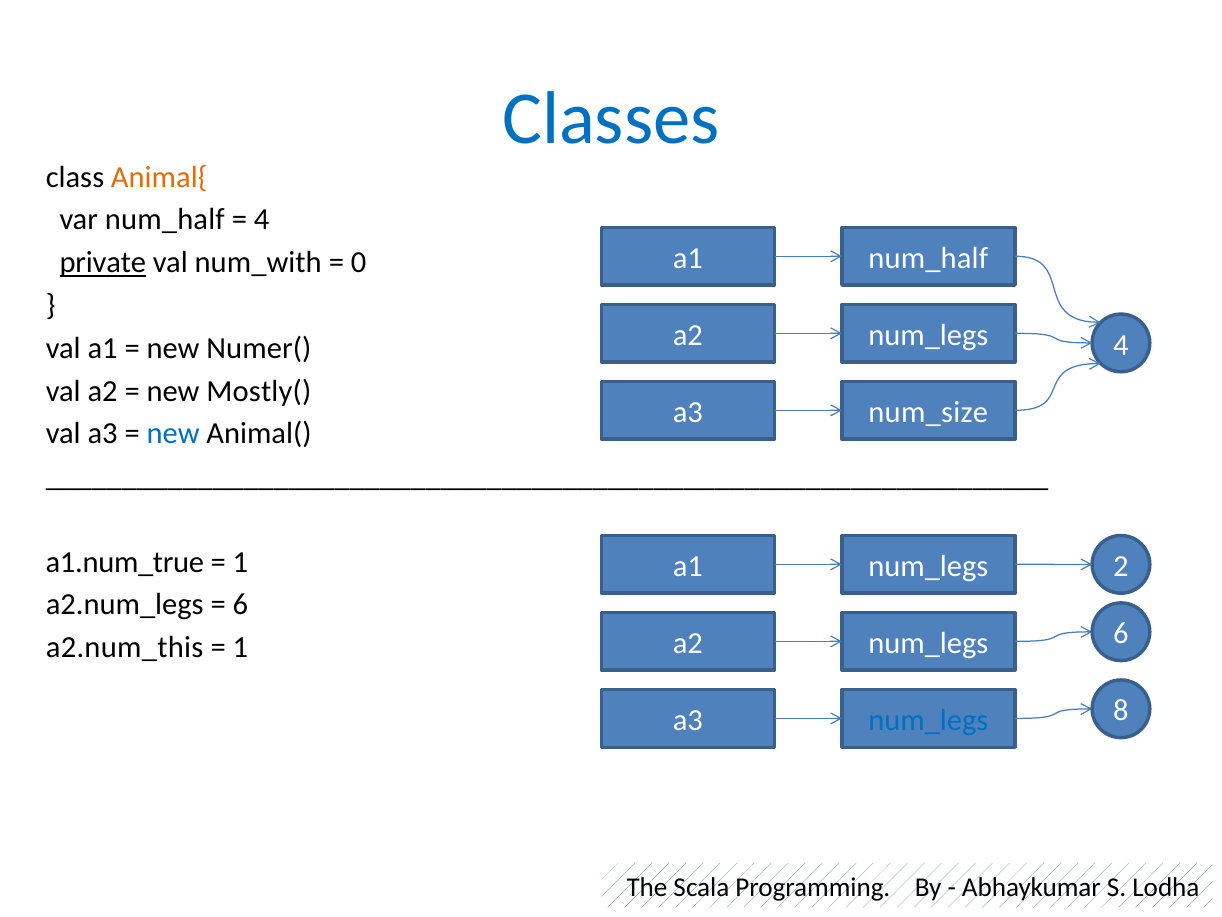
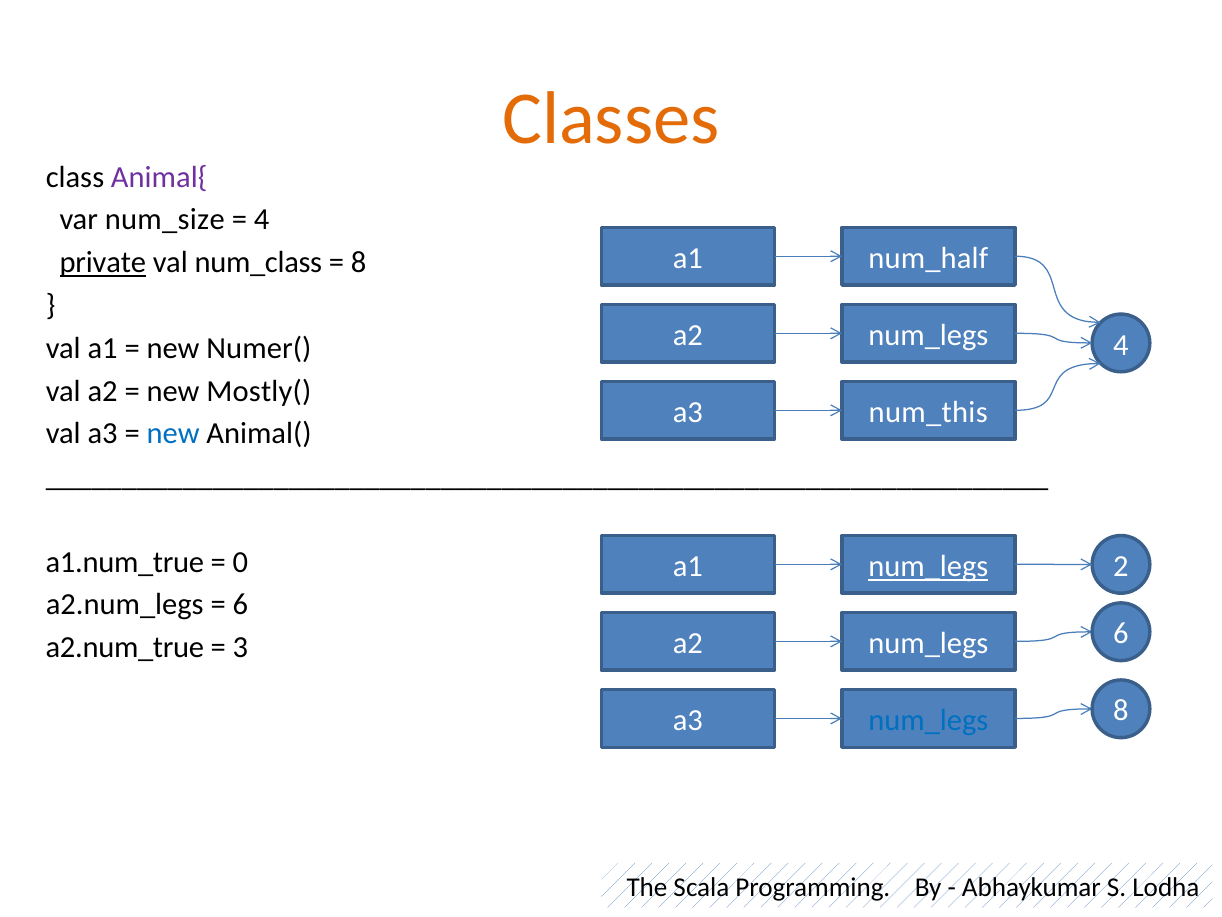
Classes colour: blue -> orange
Animal{ colour: orange -> purple
var num_half: num_half -> num_size
num_with: num_with -> num_class
0 at (359, 262): 0 -> 8
num_size: num_size -> num_this
1 at (240, 562): 1 -> 0
num_legs at (928, 566) underline: none -> present
a2.num_this: a2.num_this -> a2.num_true
1 at (240, 647): 1 -> 3
